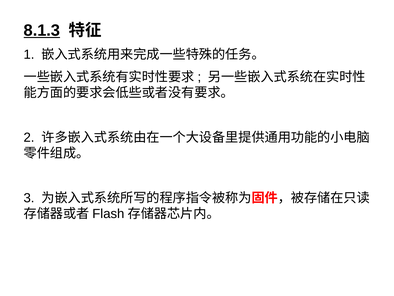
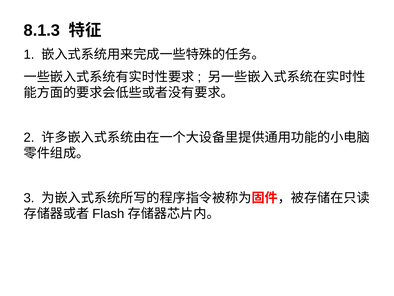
8.1.3 underline: present -> none
